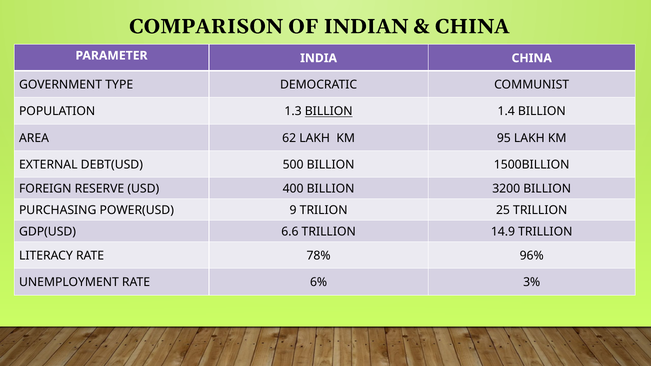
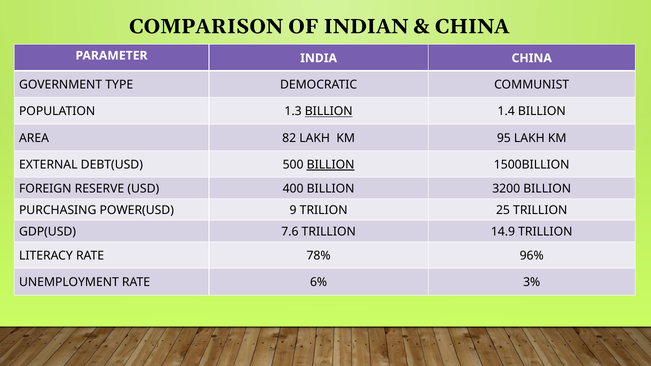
62: 62 -> 82
BILLION at (331, 165) underline: none -> present
6.6: 6.6 -> 7.6
